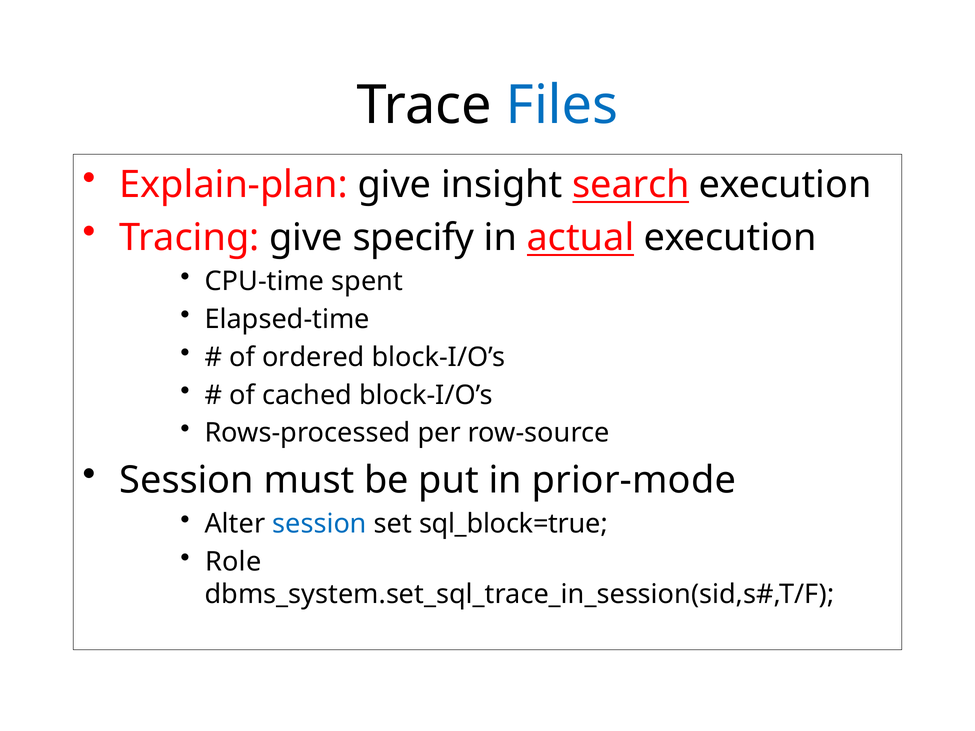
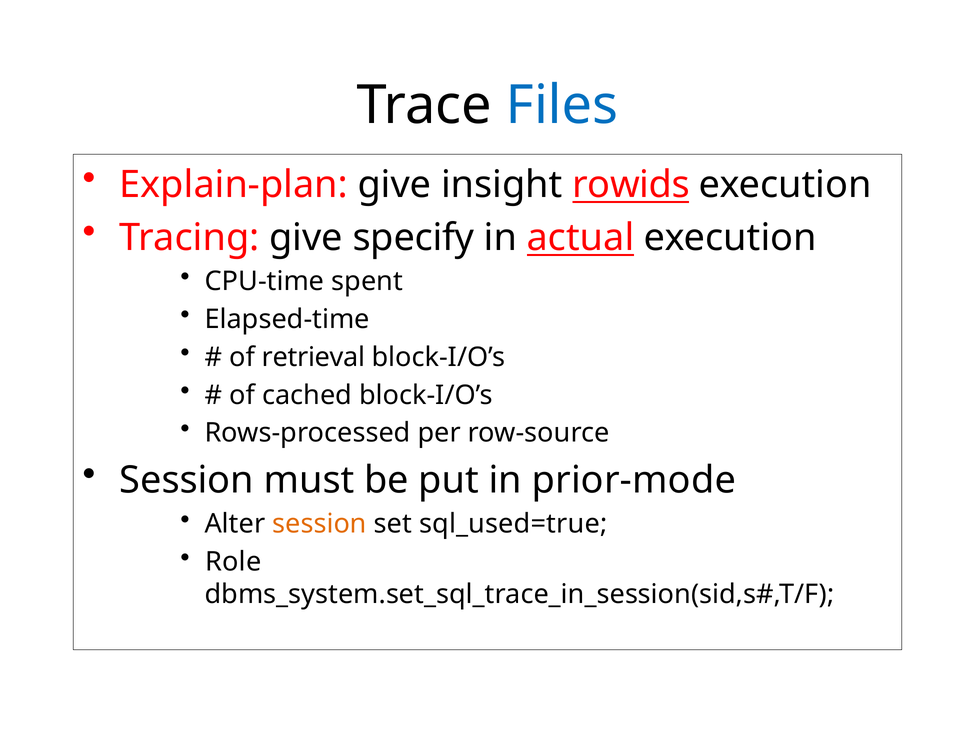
search: search -> rowids
ordered: ordered -> retrieval
session at (320, 524) colour: blue -> orange
sql_block=true: sql_block=true -> sql_used=true
